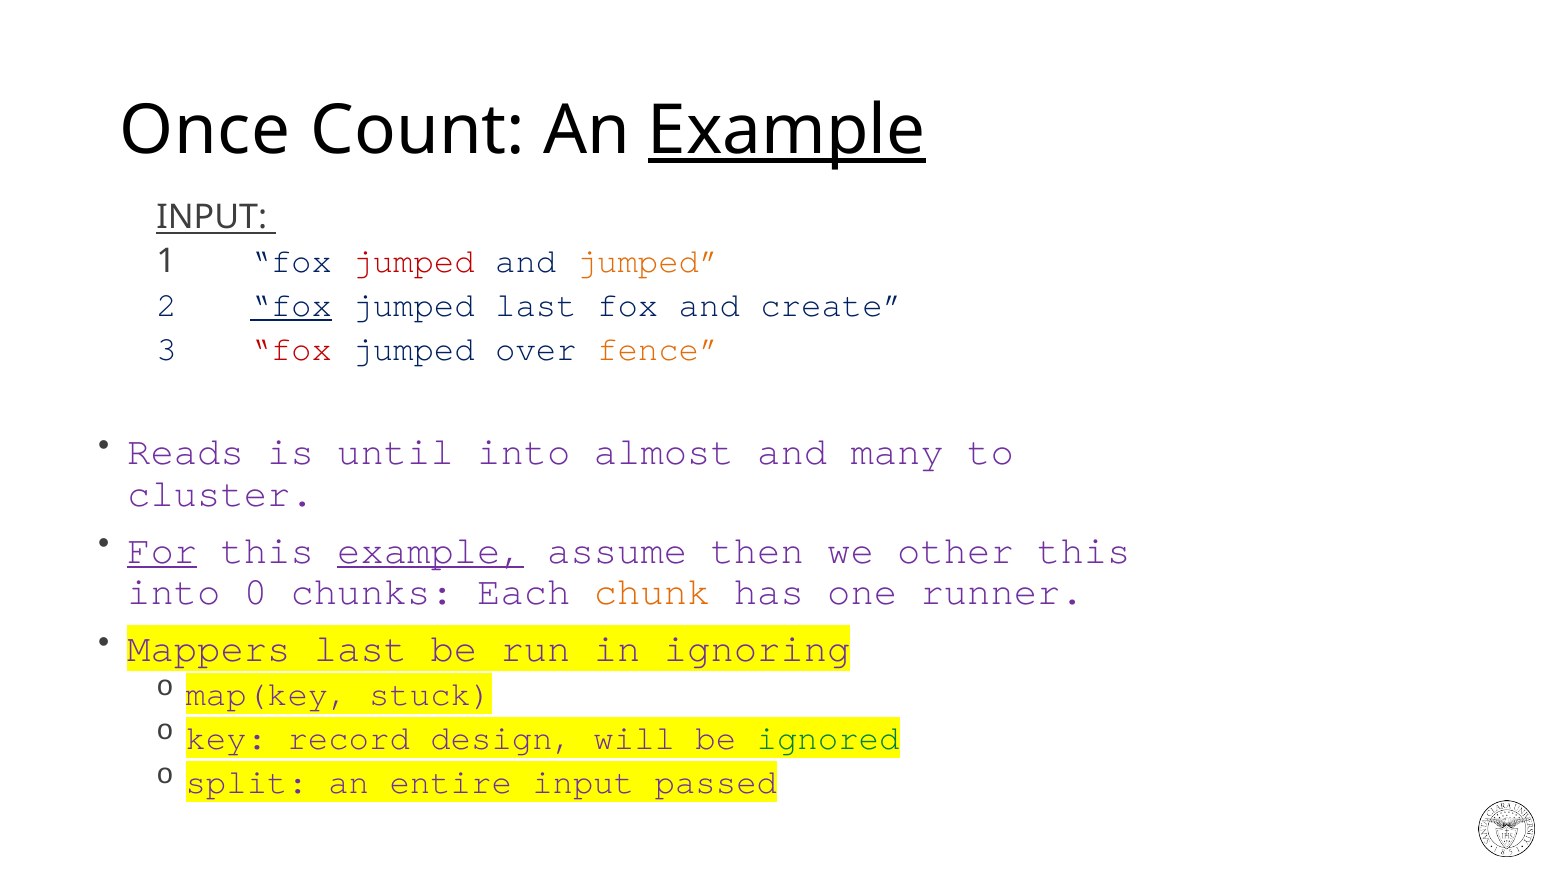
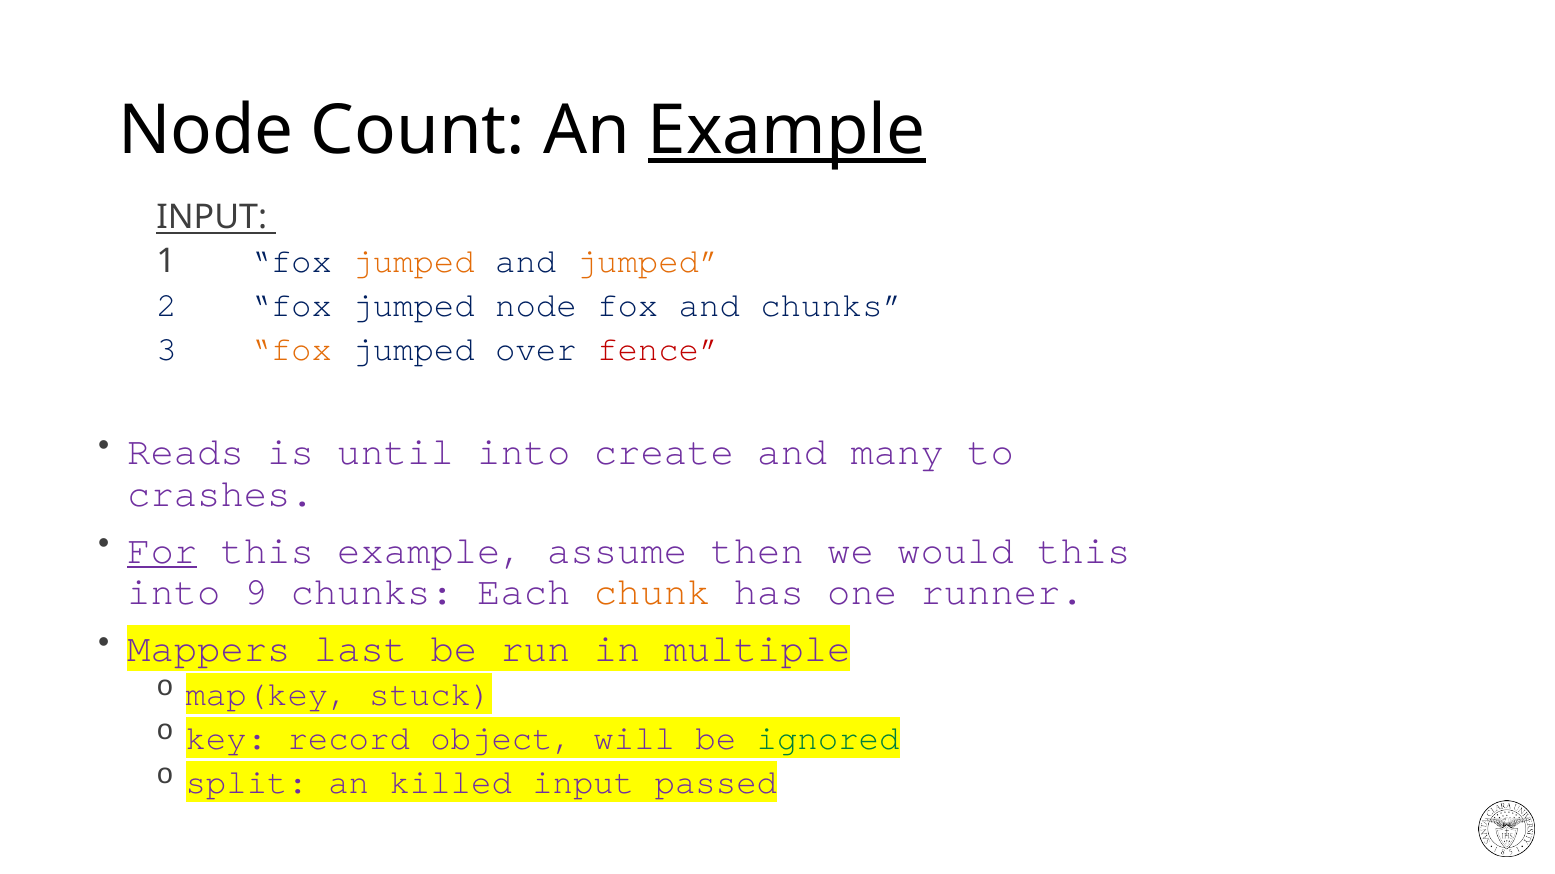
Once at (205, 131): Once -> Node
jumped at (414, 262) colour: red -> orange
fox at (291, 306) underline: present -> none
jumped last: last -> node
and create: create -> chunks
fox at (291, 350) colour: red -> orange
fence colour: orange -> red
almost: almost -> create
cluster: cluster -> crashes
example at (431, 551) underline: present -> none
other: other -> would
0: 0 -> 9
ignoring: ignoring -> multiple
design: design -> object
entire: entire -> killed
